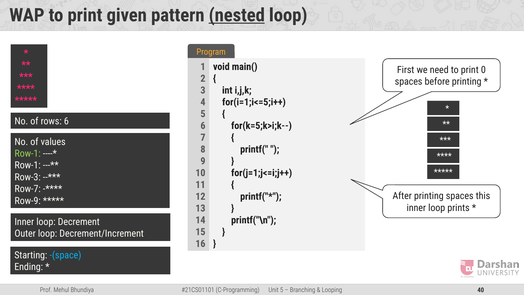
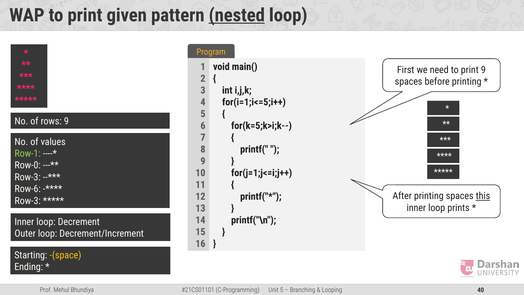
print 0: 0 -> 9
rows 6: 6 -> 9
Row-1 at (28, 165): Row-1 -> Row-0
Row-7: Row-7 -> Row-6
this underline: none -> present
Row-9 at (28, 201): Row-9 -> Row-3
-(space colour: light blue -> yellow
